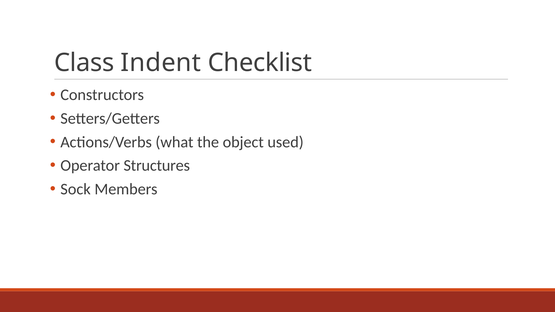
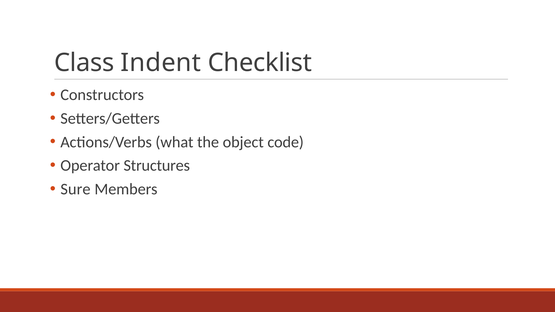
used: used -> code
Sock: Sock -> Sure
